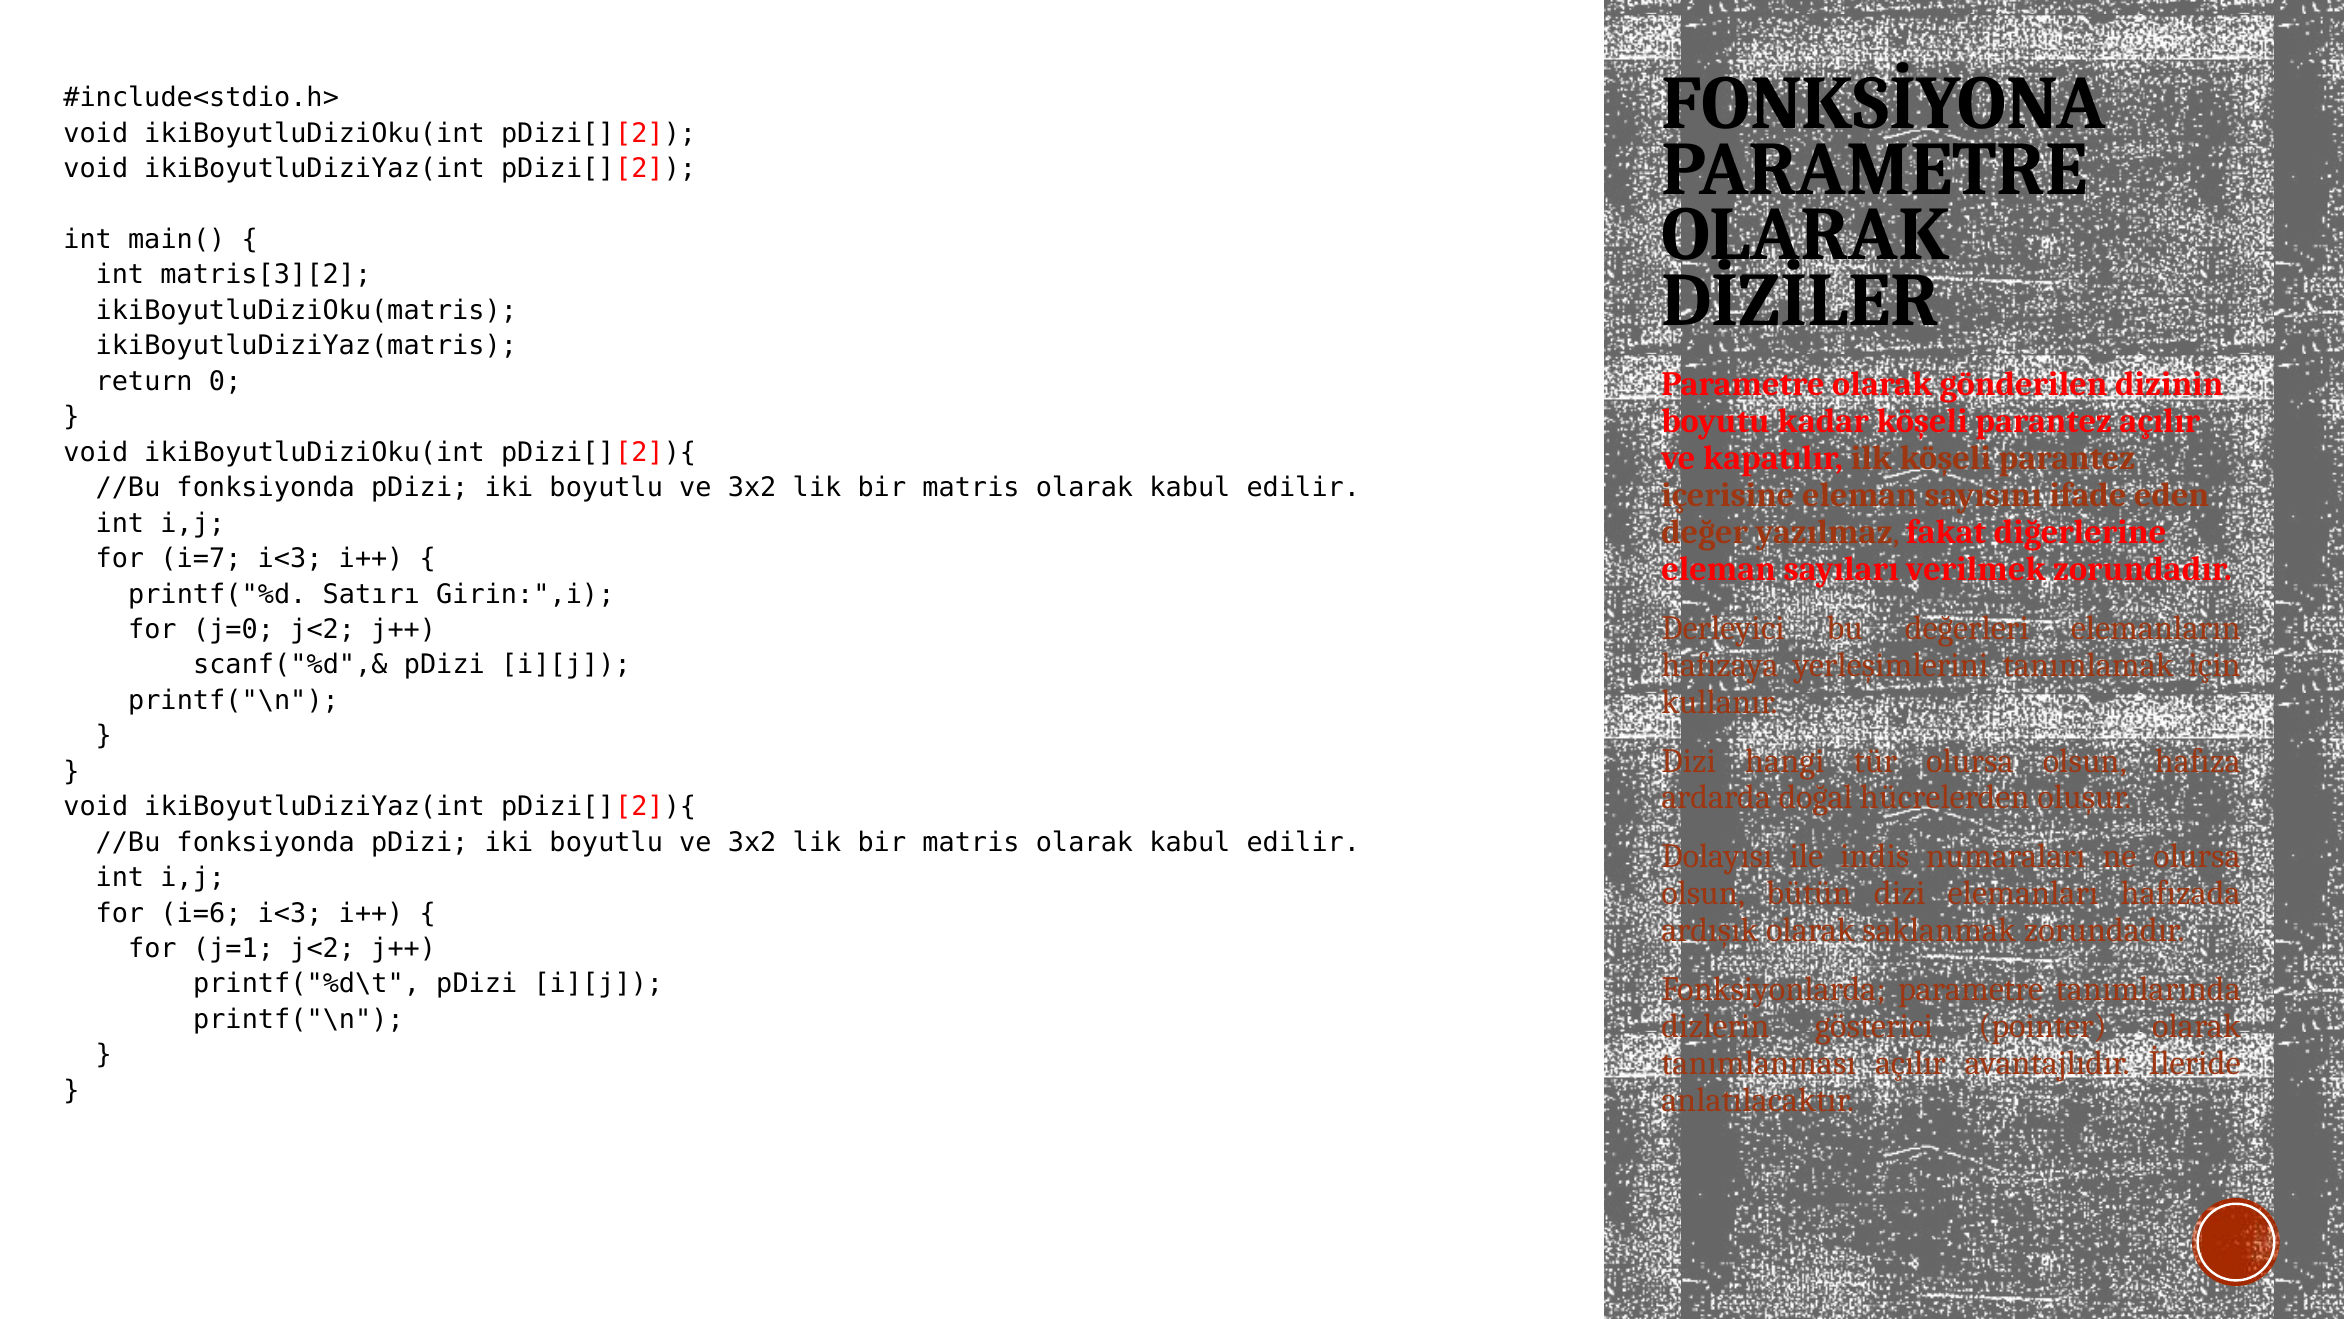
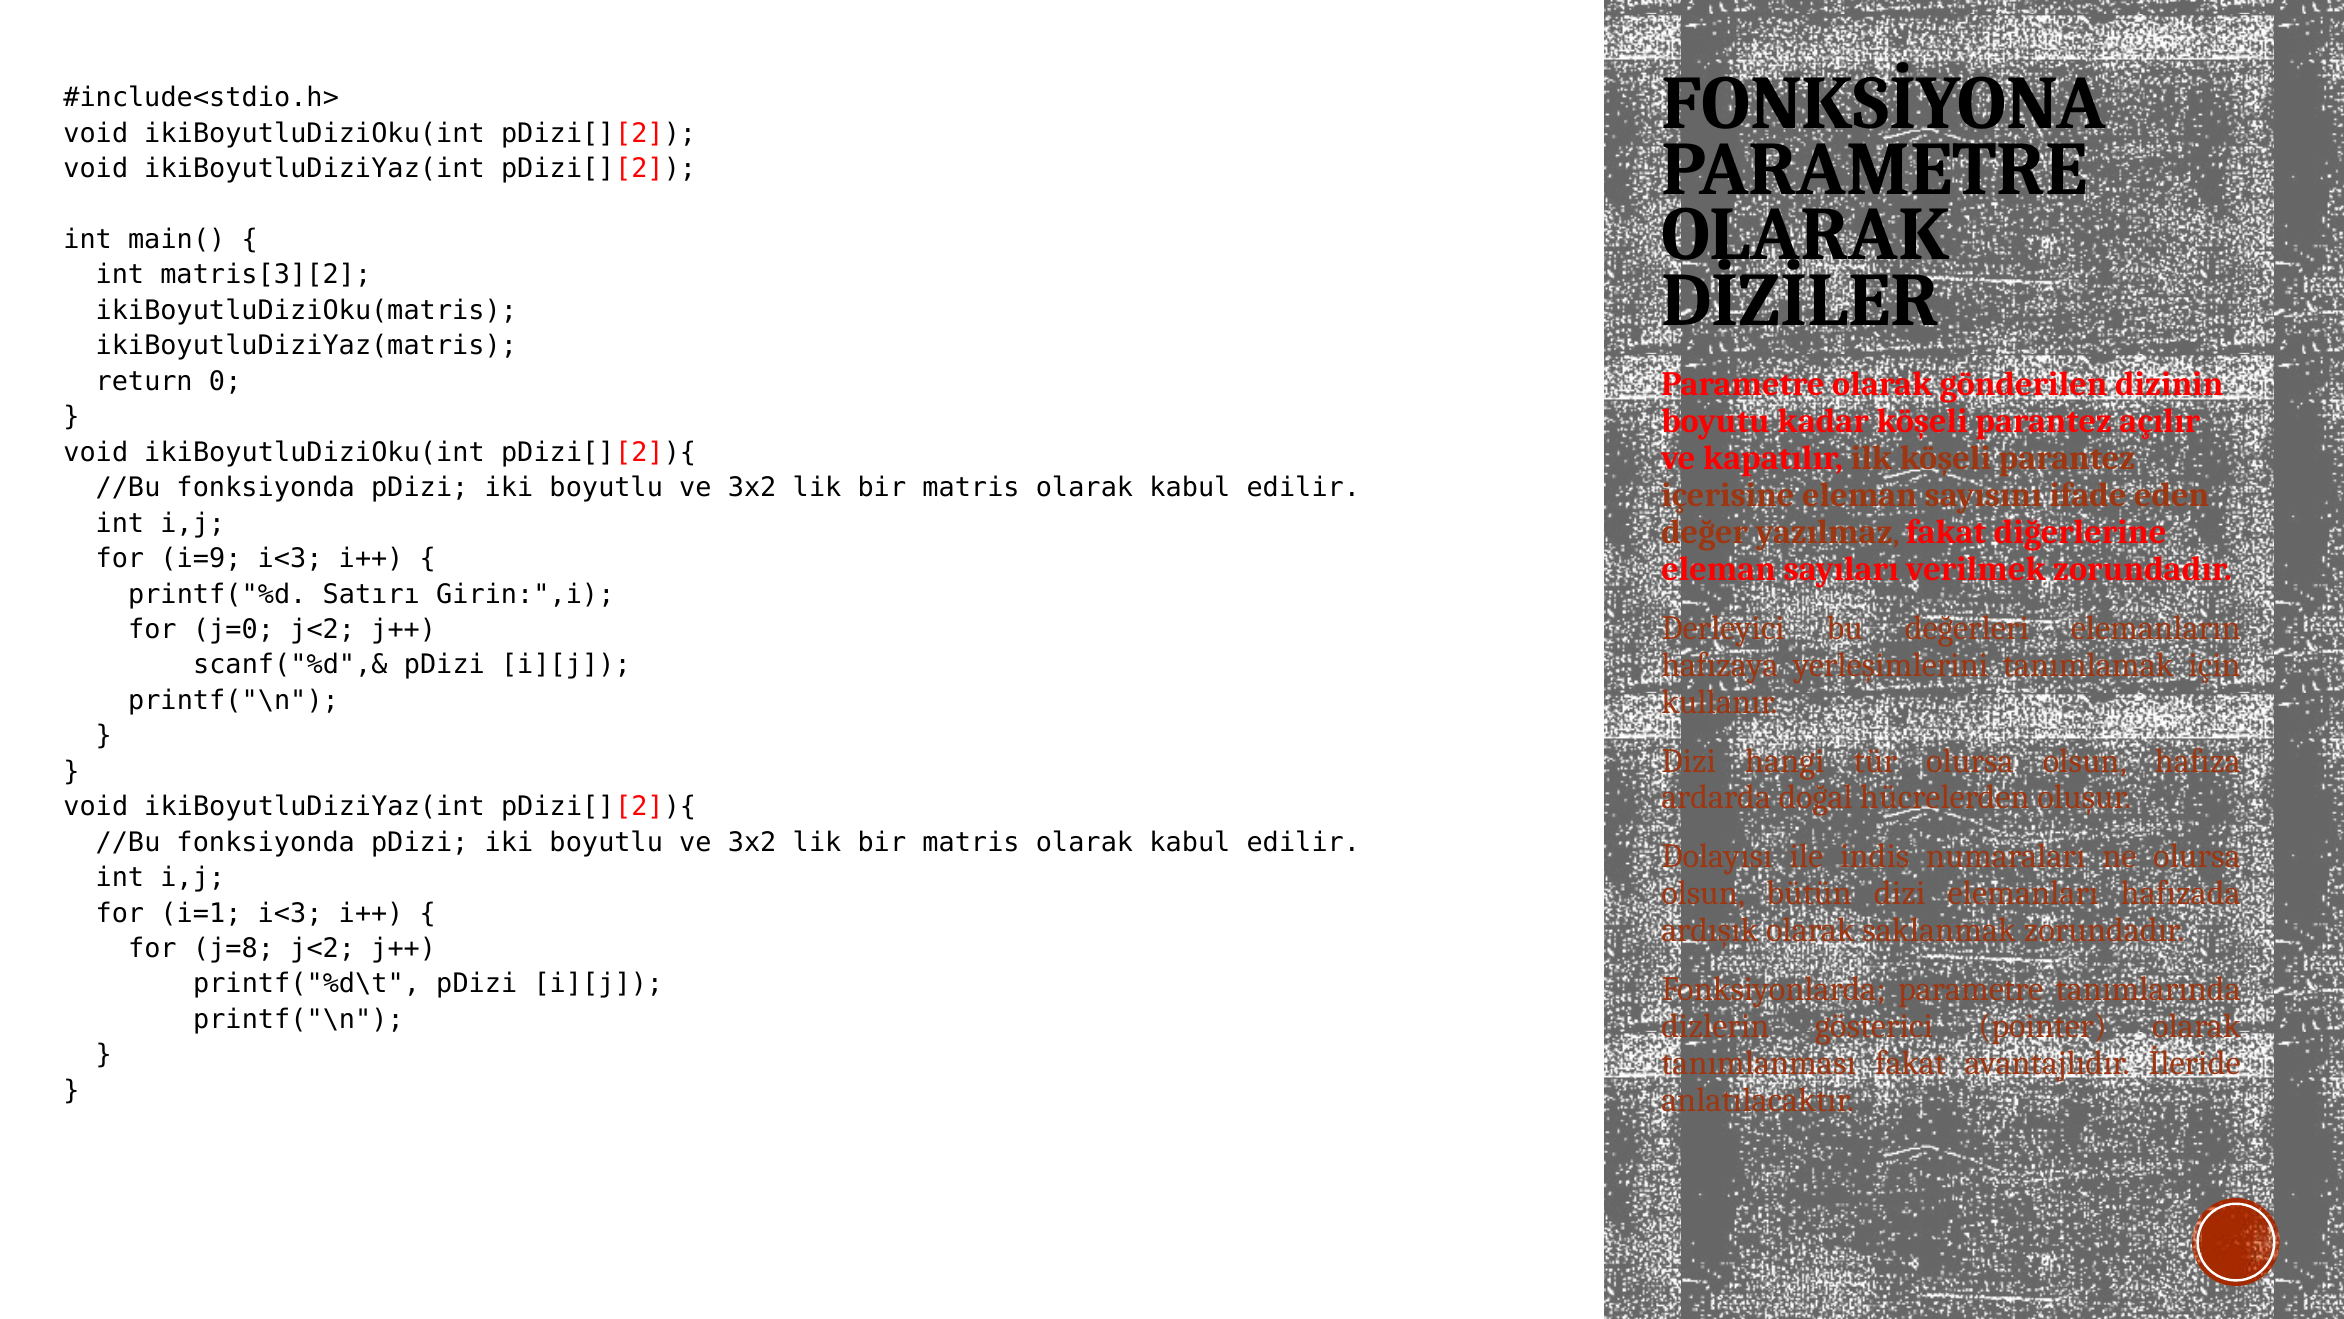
i=7: i=7 -> i=9
i=6: i=6 -> i=1
j=1: j=1 -> j=8
tanımlanması açılır: açılır -> fakat
